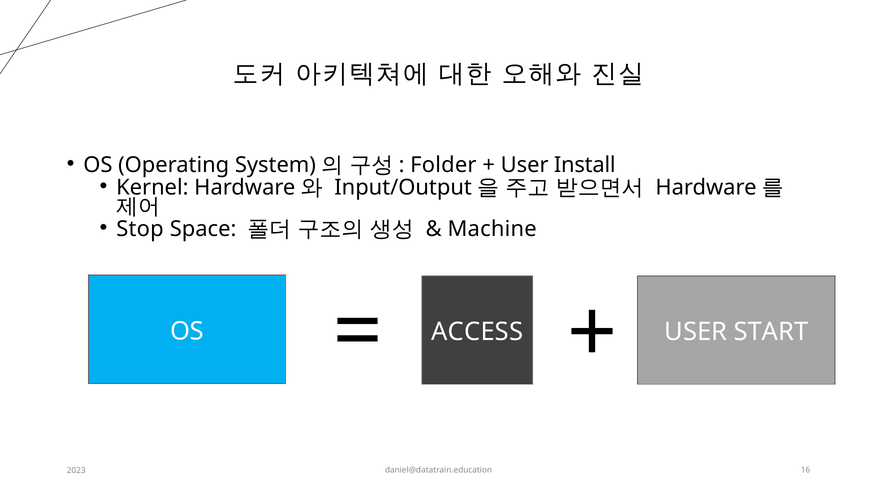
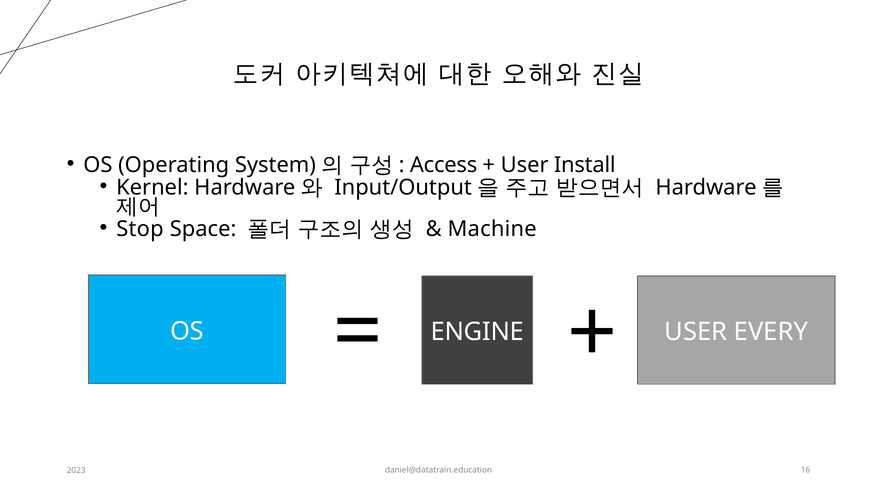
Folder: Folder -> Access
ACCESS: ACCESS -> ENGINE
START: START -> EVERY
